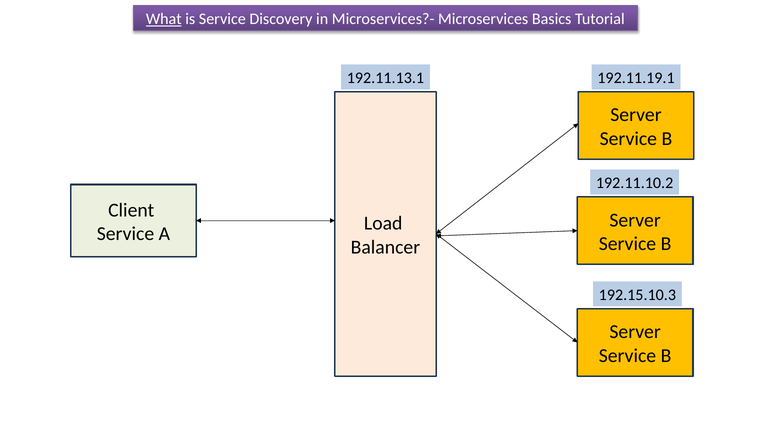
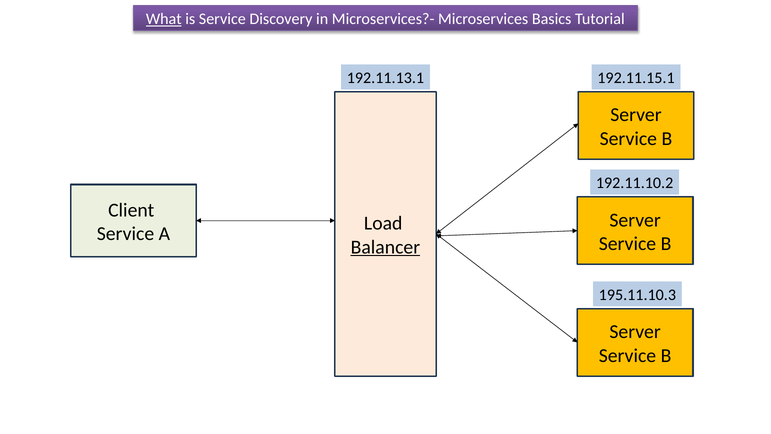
192.11.19.1: 192.11.19.1 -> 192.11.15.1
Balancer underline: none -> present
192.15.10.3: 192.15.10.3 -> 195.11.10.3
